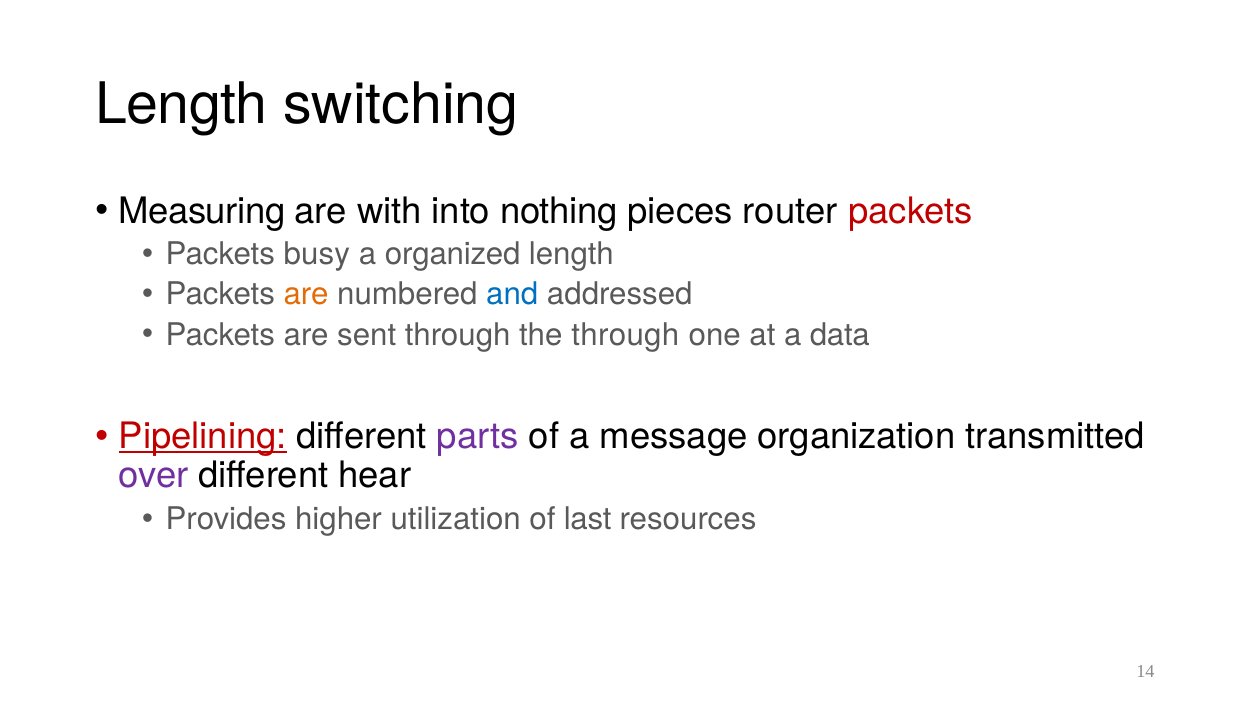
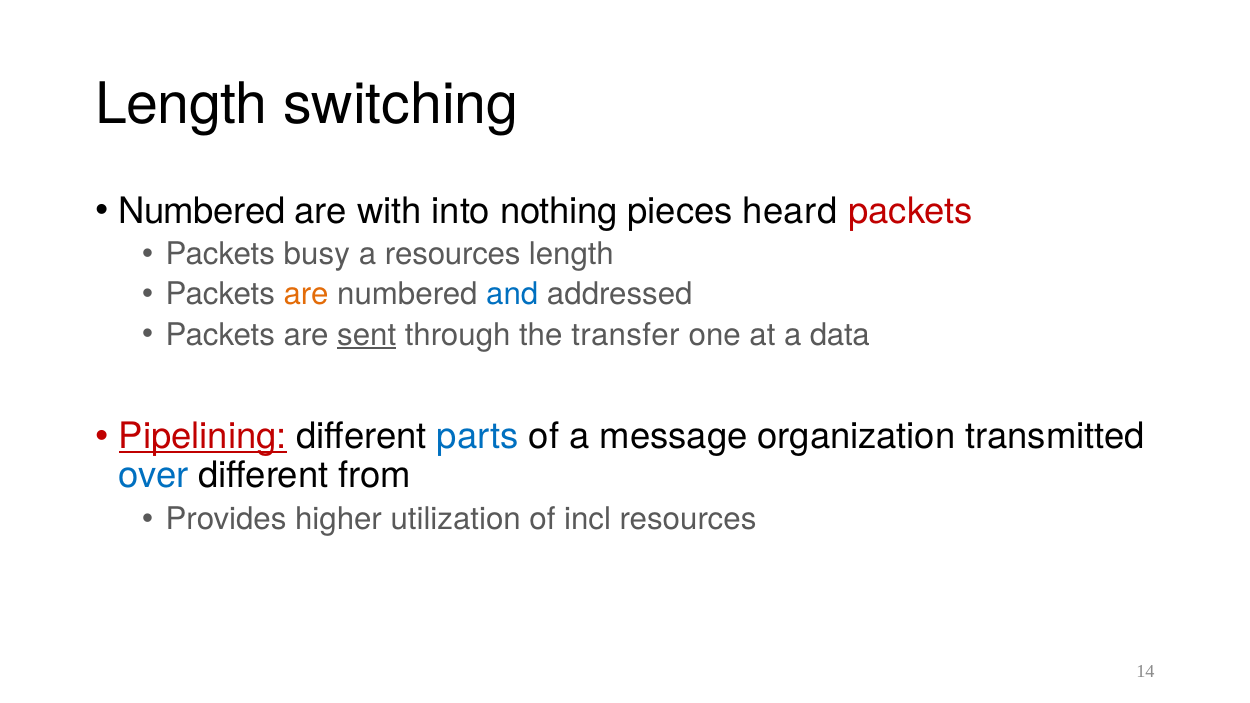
Measuring at (202, 211): Measuring -> Numbered
router: router -> heard
a organized: organized -> resources
sent underline: none -> present
the through: through -> transfer
parts colour: purple -> blue
over colour: purple -> blue
hear: hear -> from
last: last -> incl
